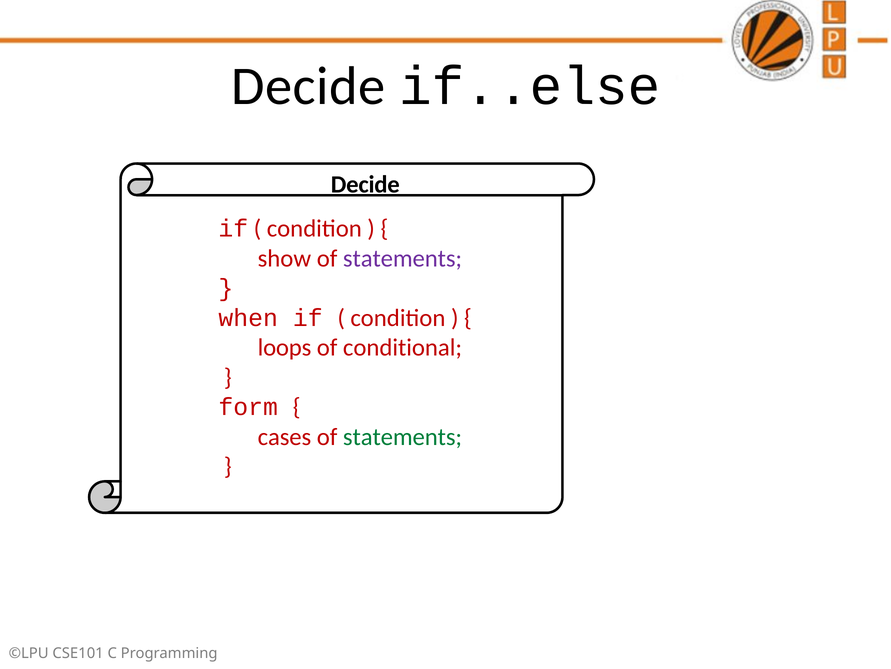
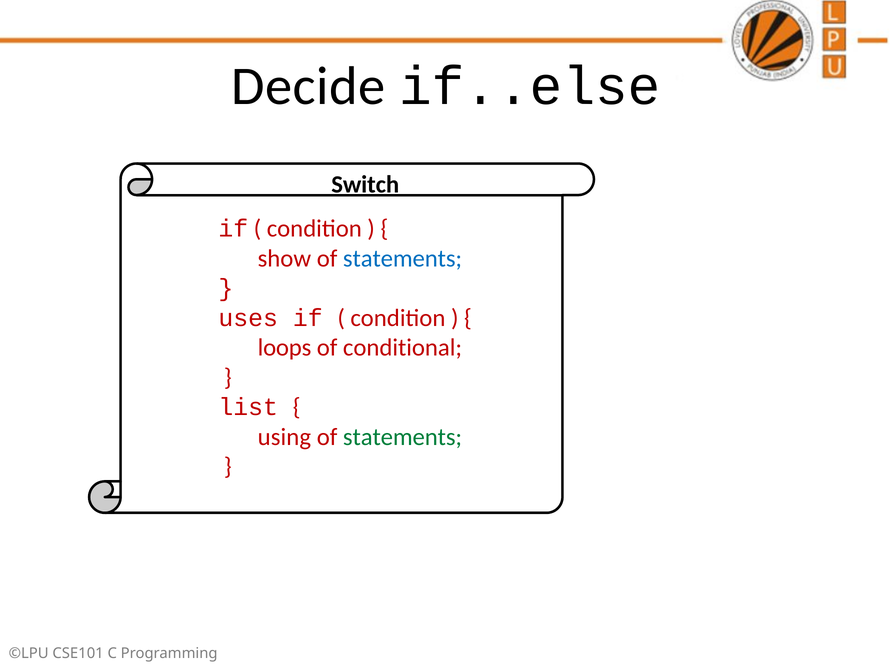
Decide at (365, 184): Decide -> Switch
statements at (403, 258) colour: purple -> blue
when: when -> uses
form: form -> list
cases: cases -> using
